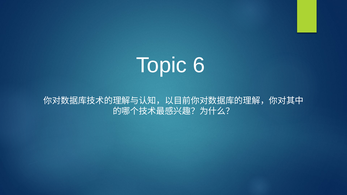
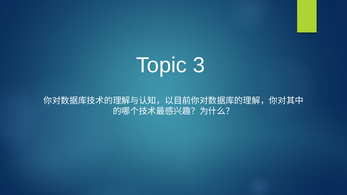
6: 6 -> 3
